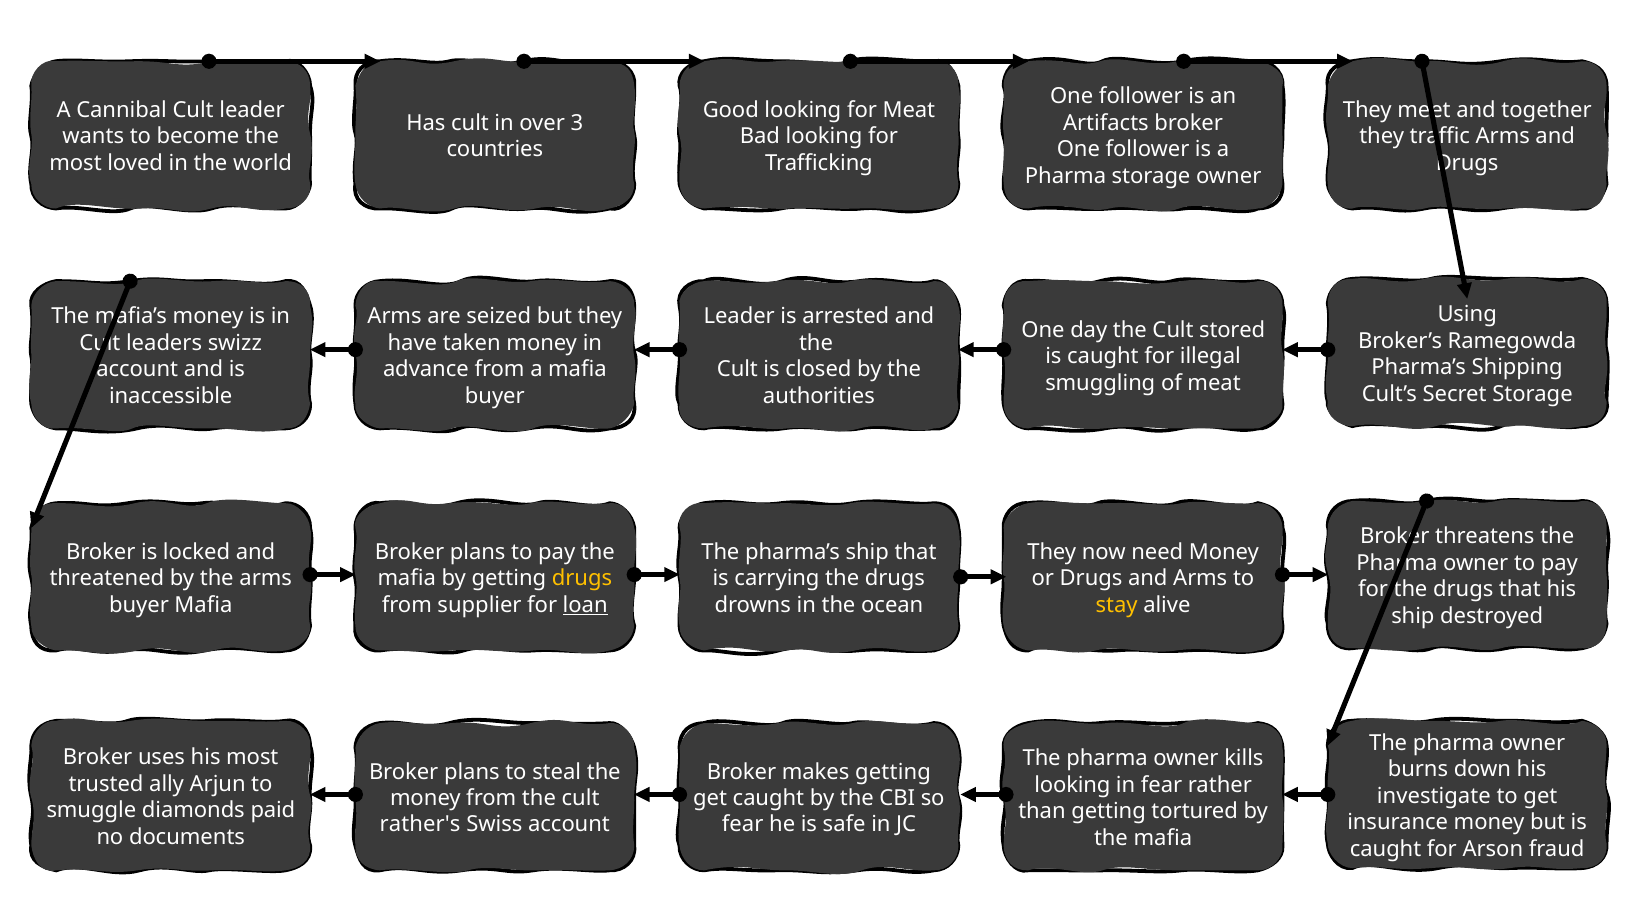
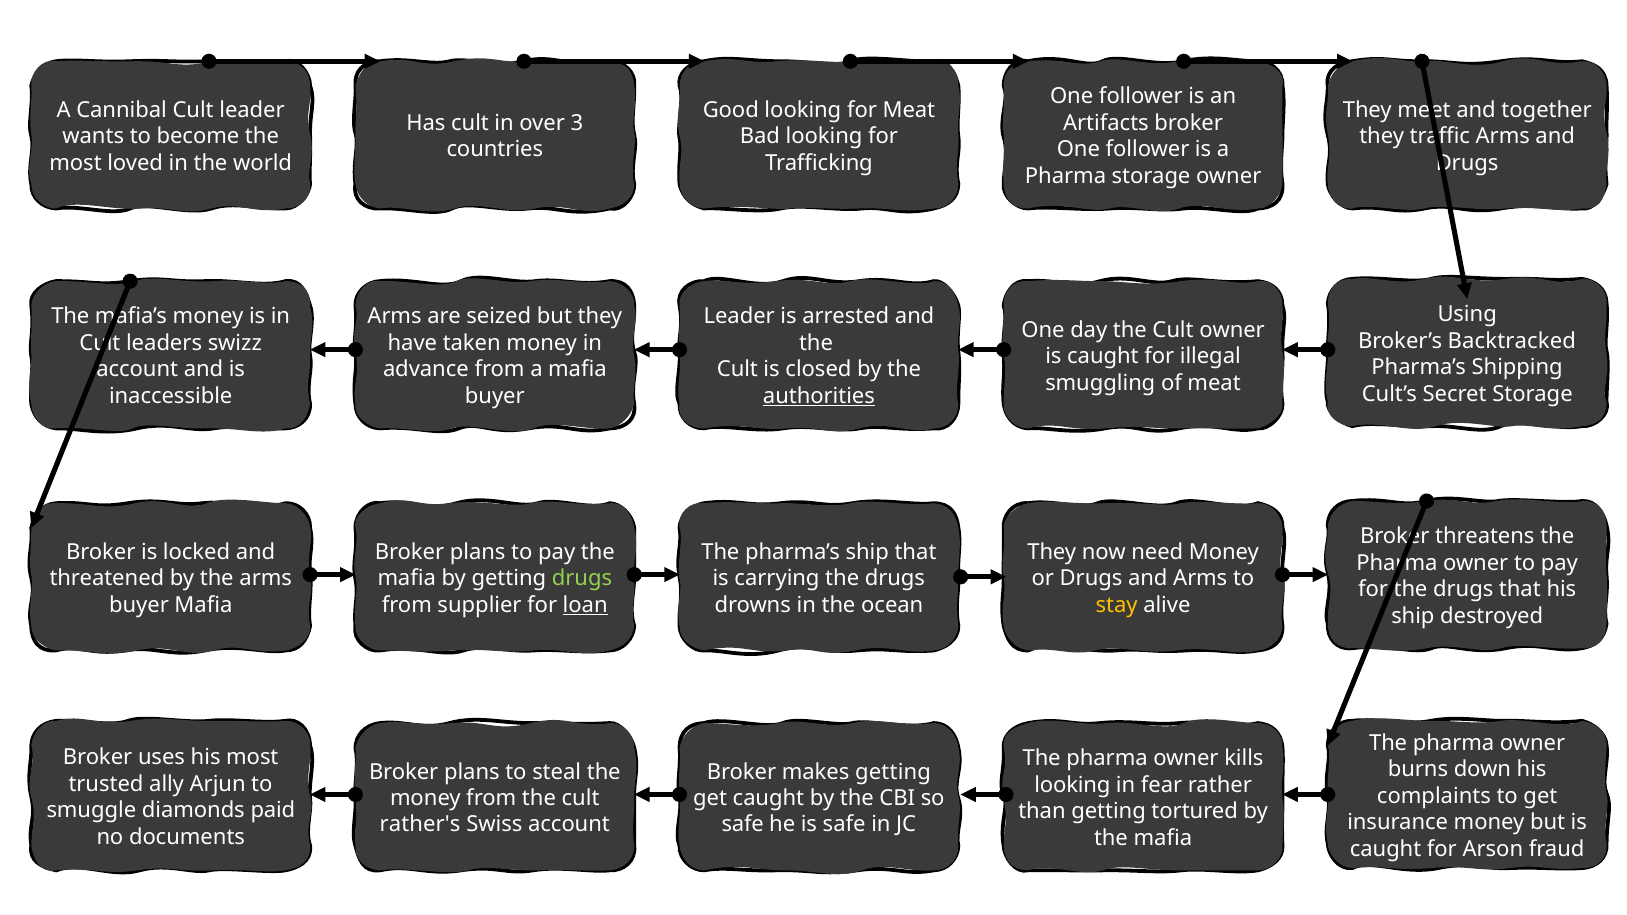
Cult stored: stored -> owner
Ramegowda: Ramegowda -> Backtracked
authorities underline: none -> present
drugs at (582, 578) colour: yellow -> light green
investigate: investigate -> complaints
fear at (743, 825): fear -> safe
